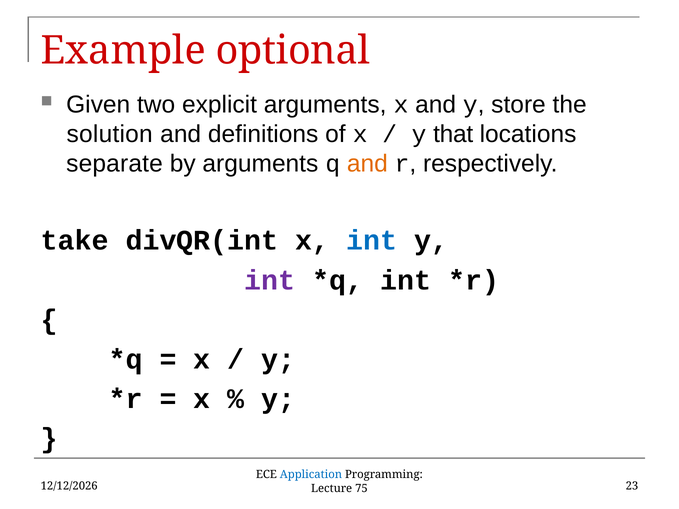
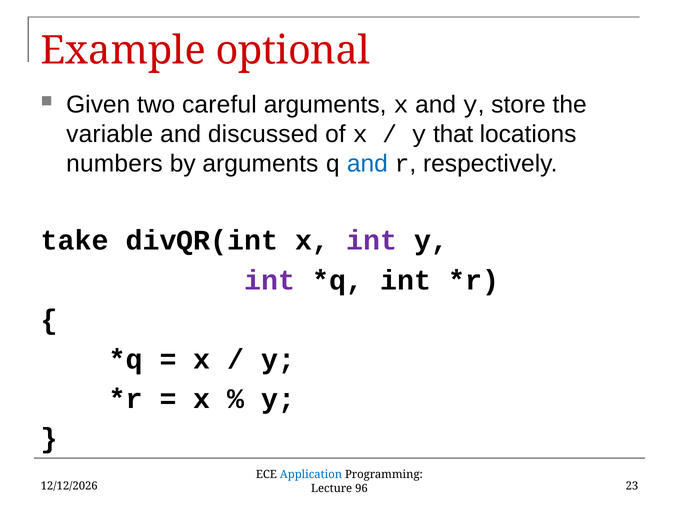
explicit: explicit -> careful
solution: solution -> variable
definitions: definitions -> discussed
separate: separate -> numbers
and at (367, 164) colour: orange -> blue
int at (372, 241) colour: blue -> purple
75: 75 -> 96
